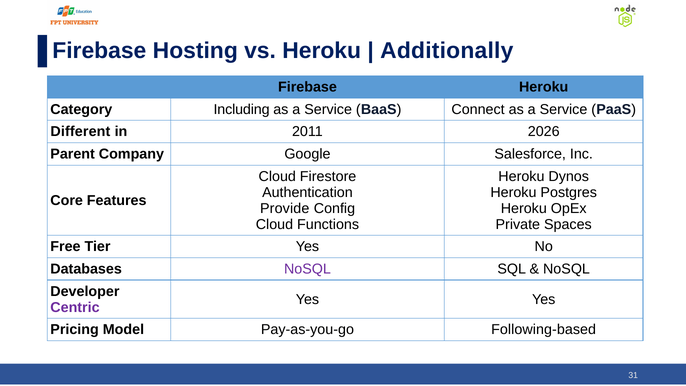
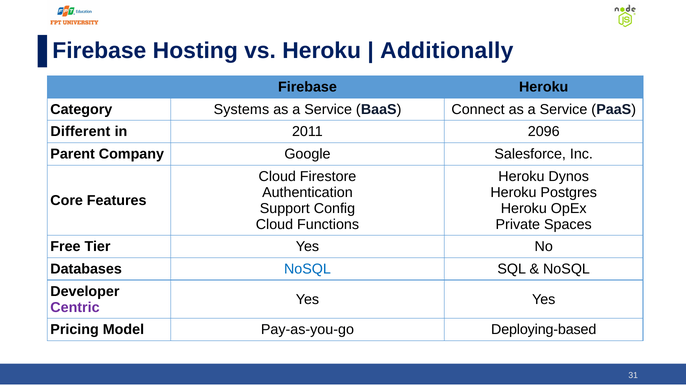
Including: Including -> Systems
2026: 2026 -> 2096
Provide: Provide -> Support
NoSQL at (307, 269) colour: purple -> blue
Following-based: Following-based -> Deploying-based
